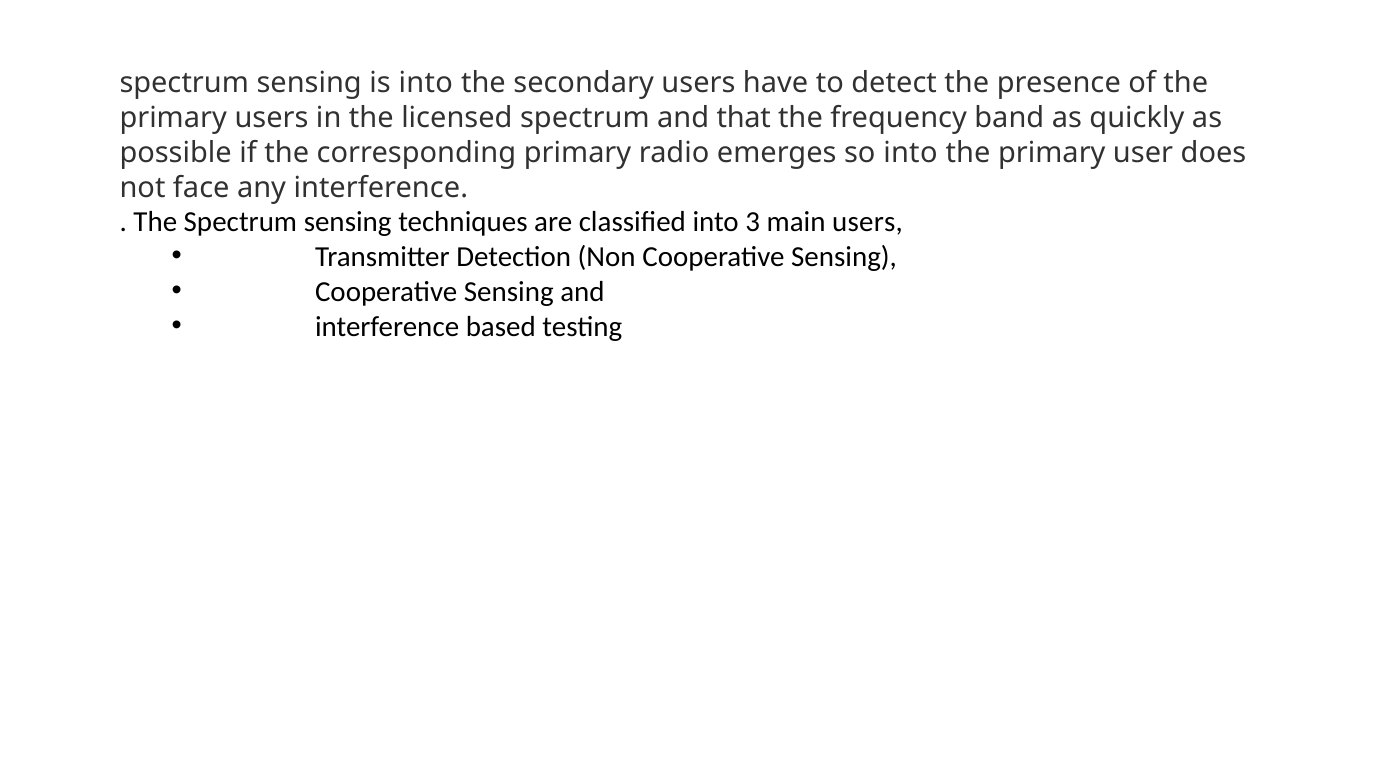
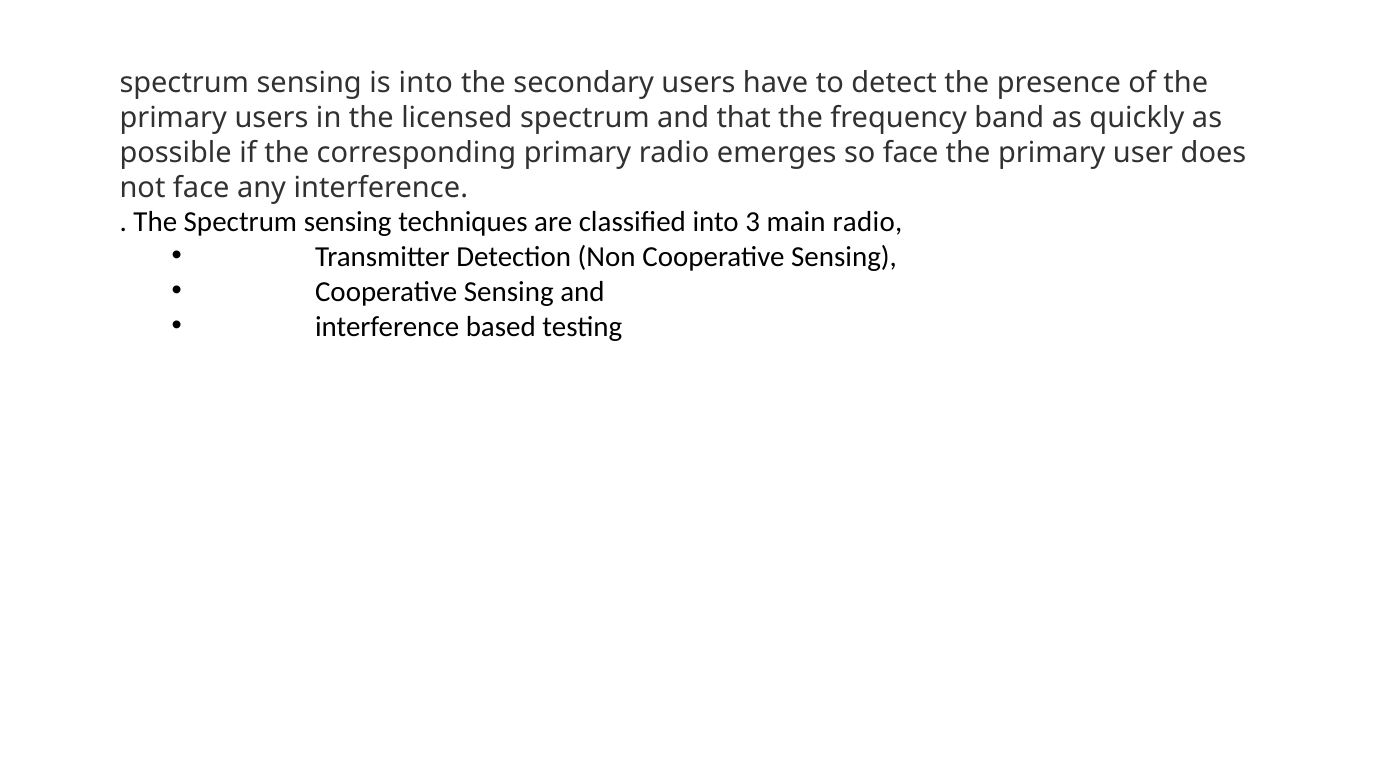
so into: into -> face
main users: users -> radio
